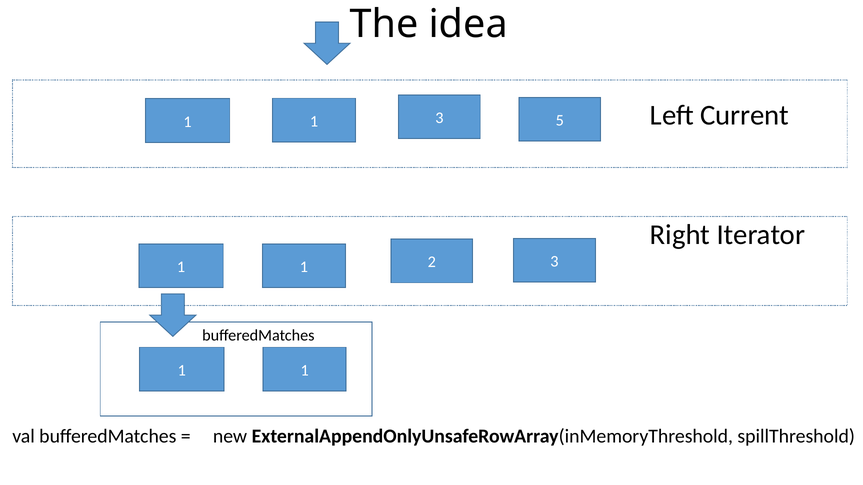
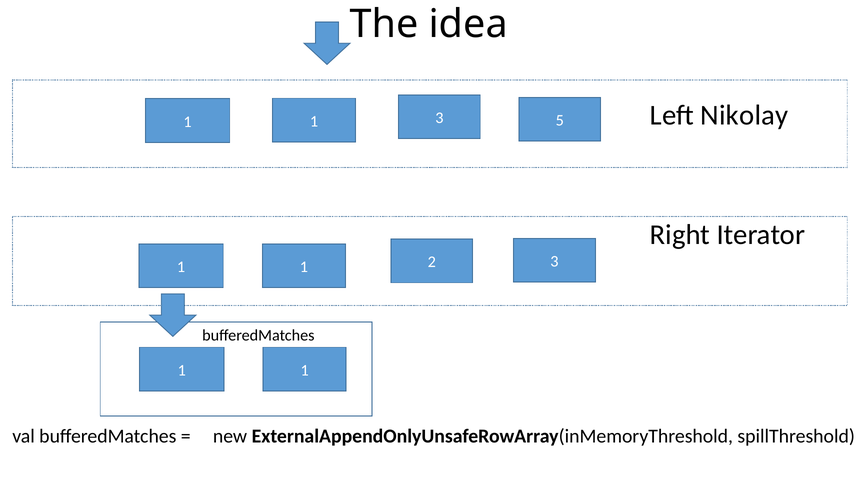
Current: Current -> Nikolay
